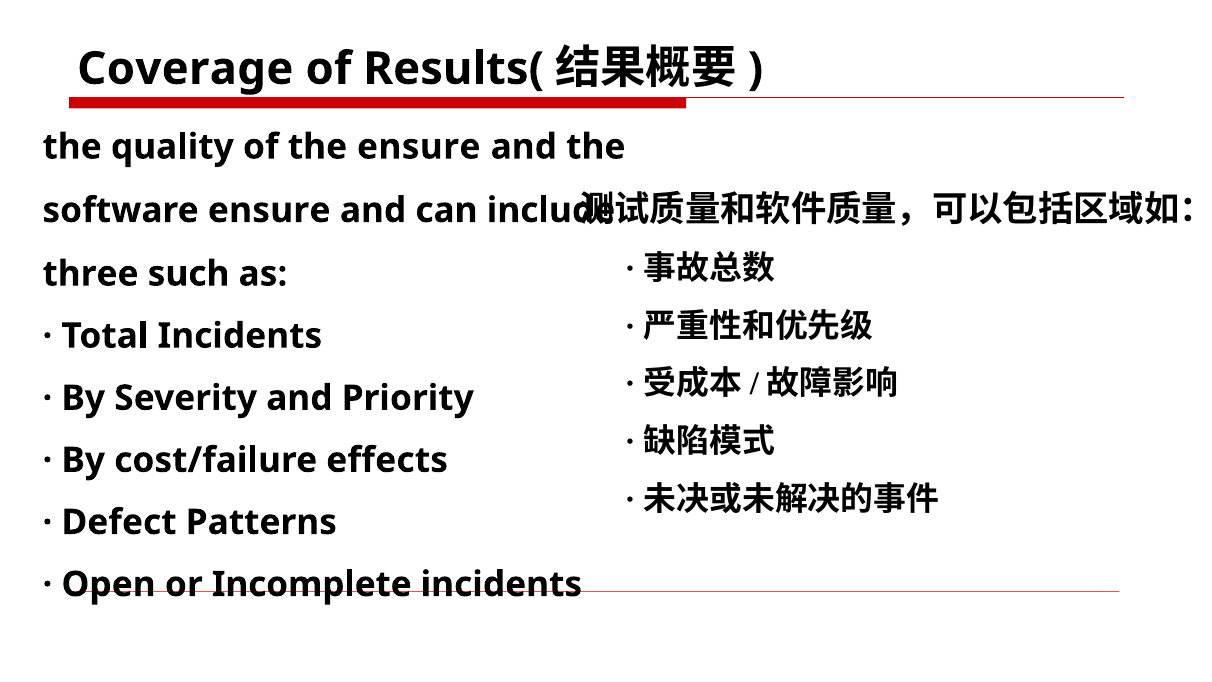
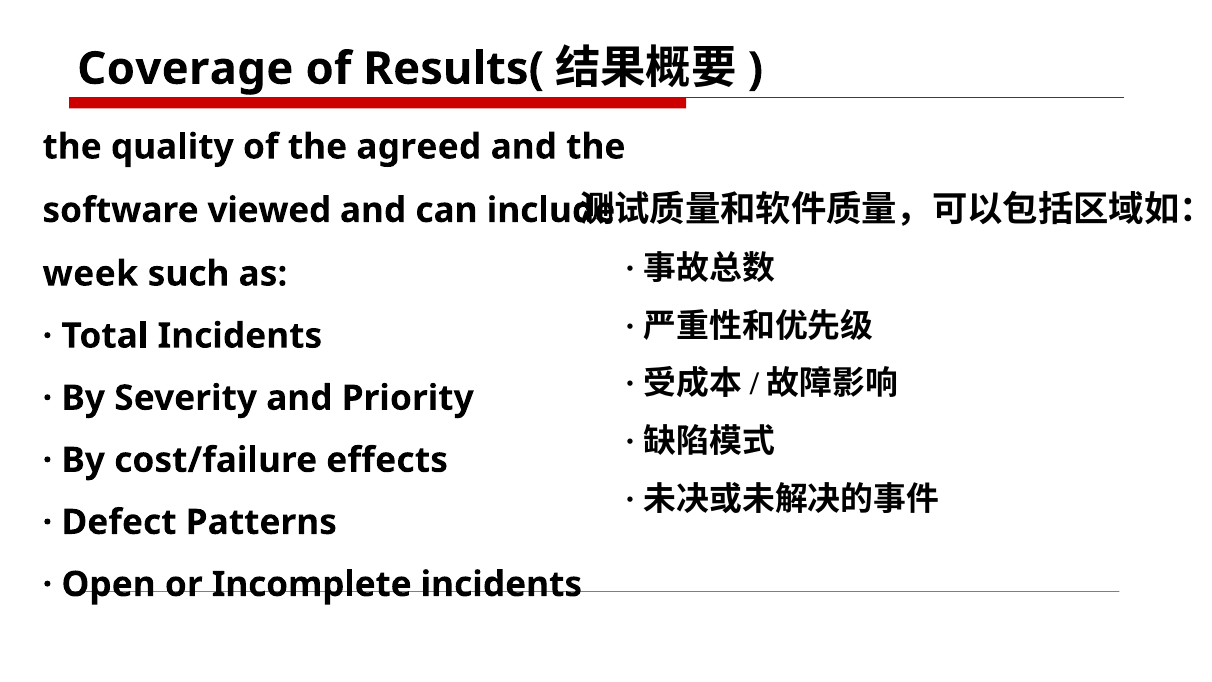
the ensure: ensure -> agreed
software ensure: ensure -> viewed
three: three -> week
